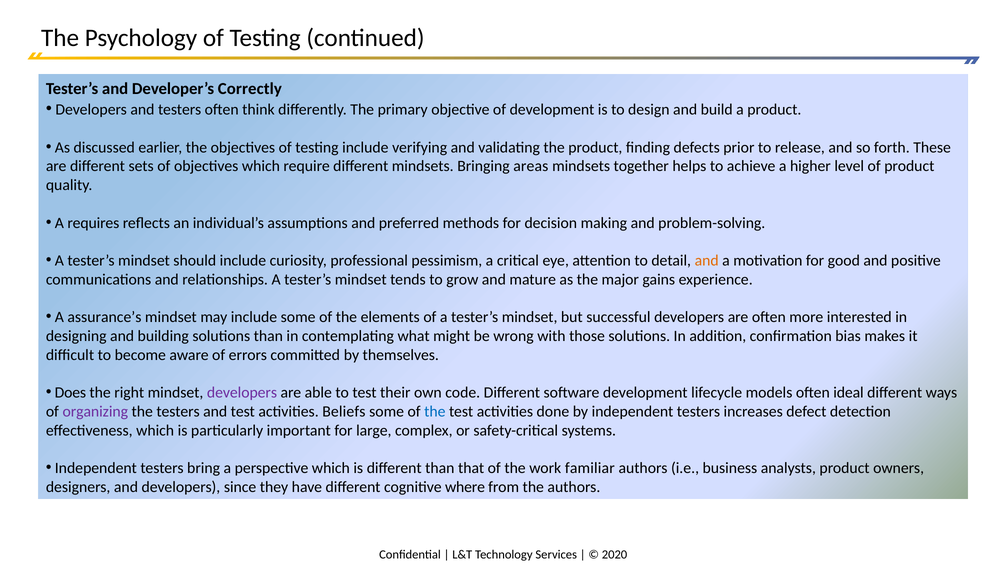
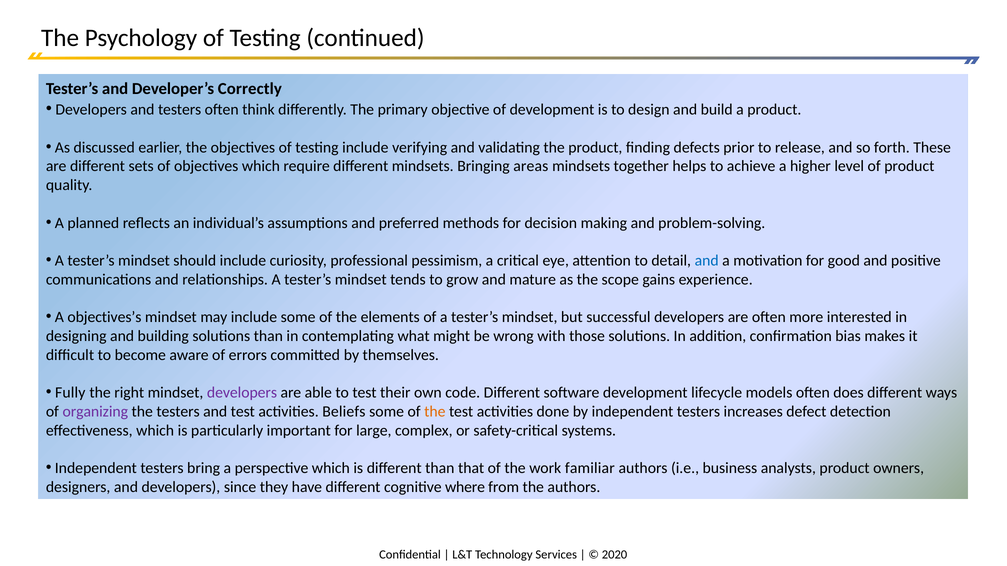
requires: requires -> planned
and at (707, 261) colour: orange -> blue
major: major -> scope
assurance’s: assurance’s -> objectives’s
Does: Does -> Fully
ideal: ideal -> does
the at (435, 412) colour: blue -> orange
